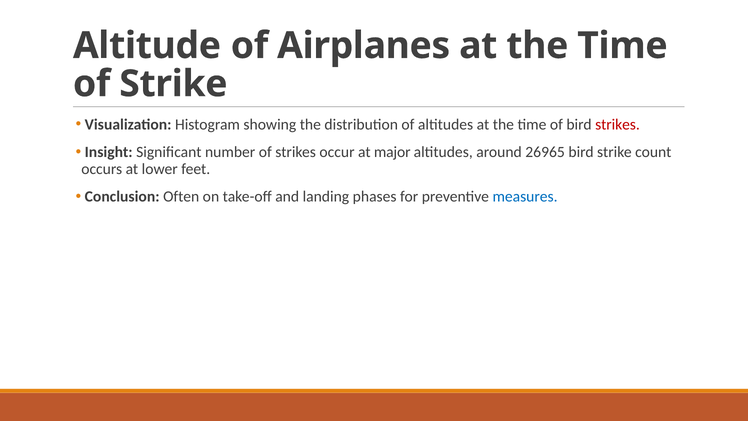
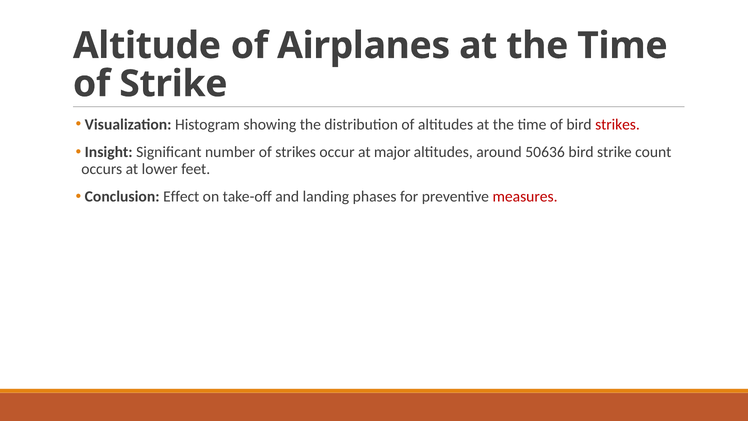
26965: 26965 -> 50636
Often: Often -> Effect
measures colour: blue -> red
